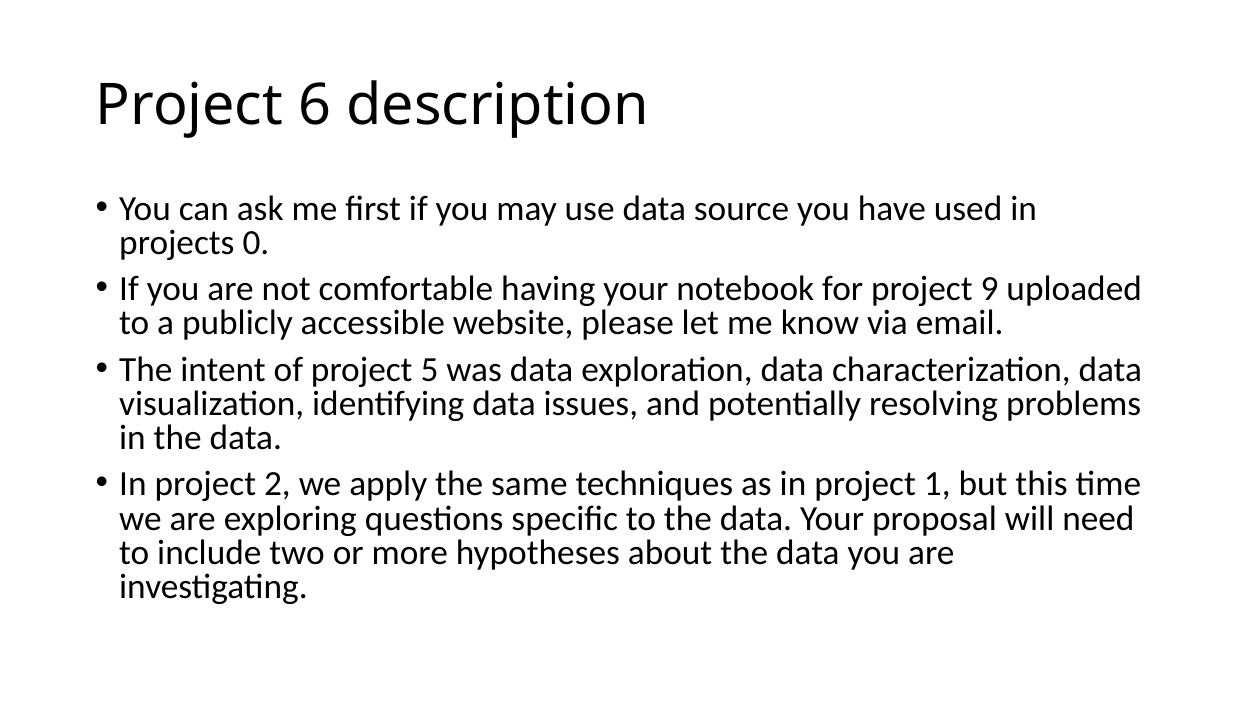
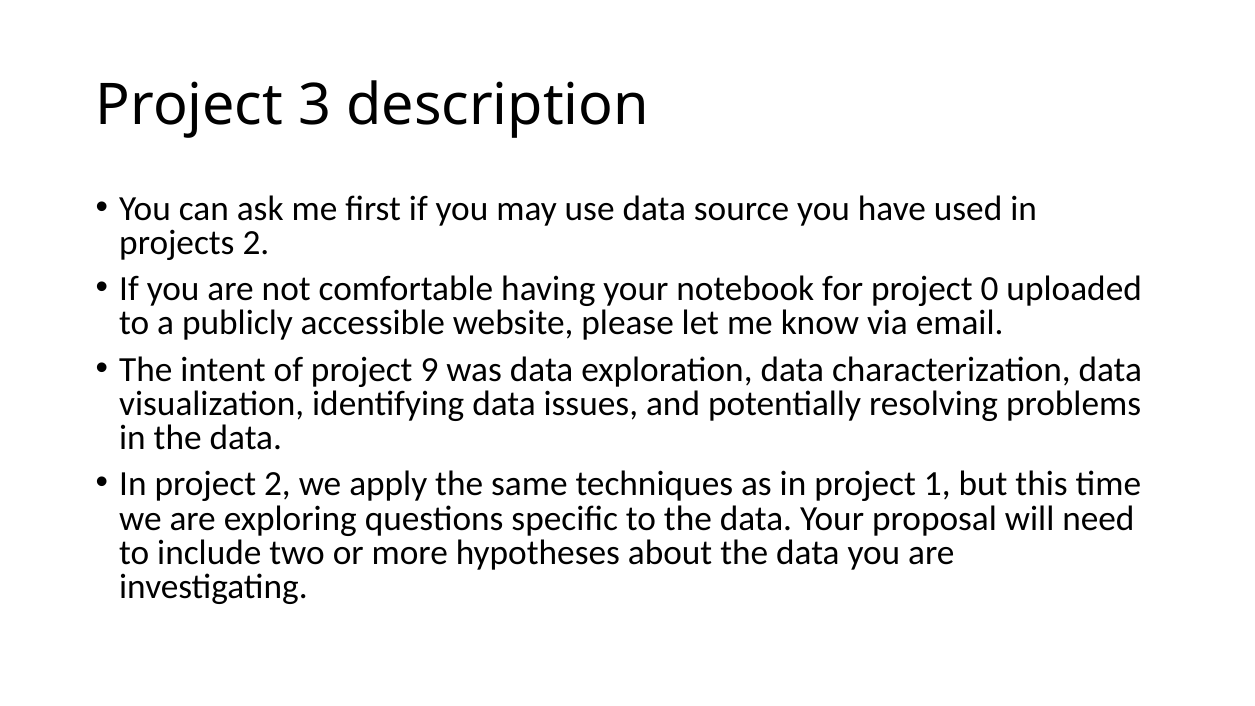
6: 6 -> 3
projects 0: 0 -> 2
9: 9 -> 0
5: 5 -> 9
